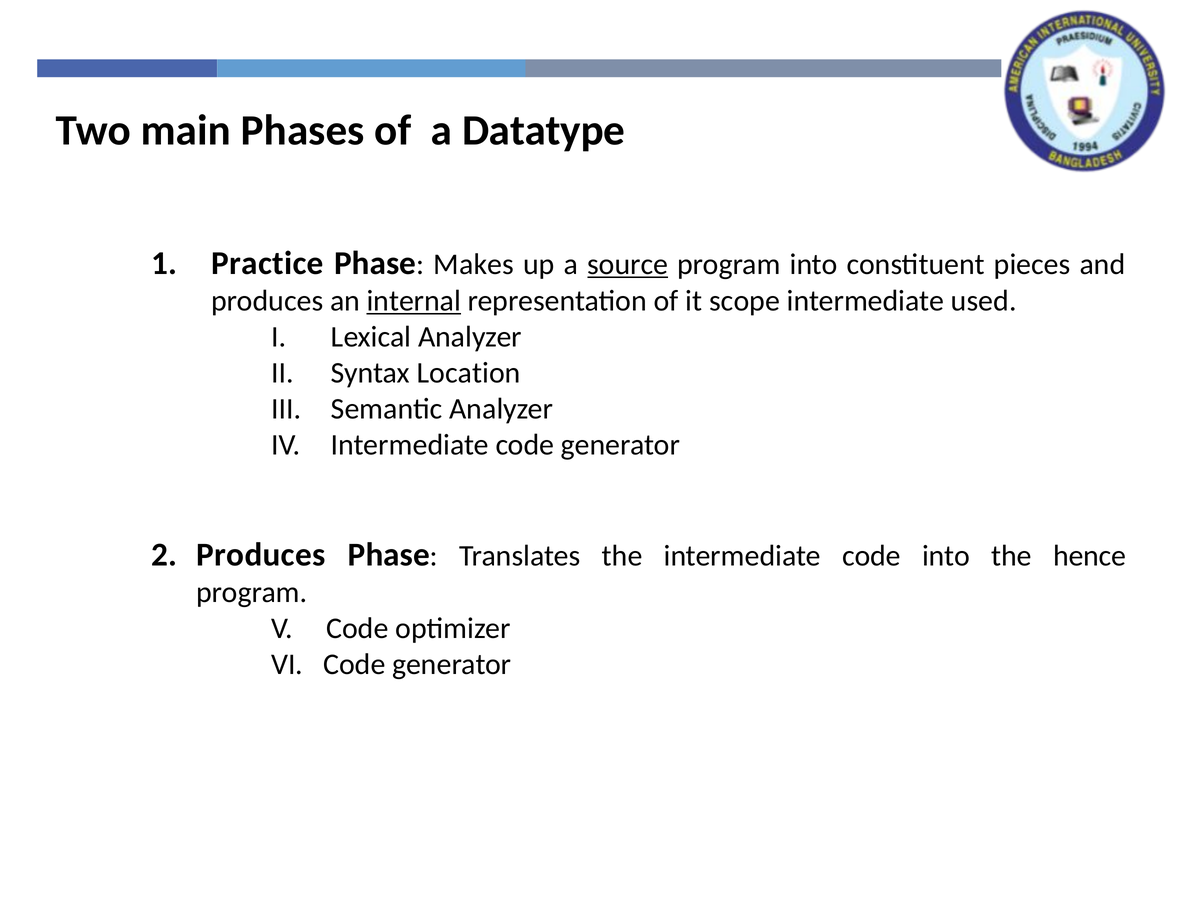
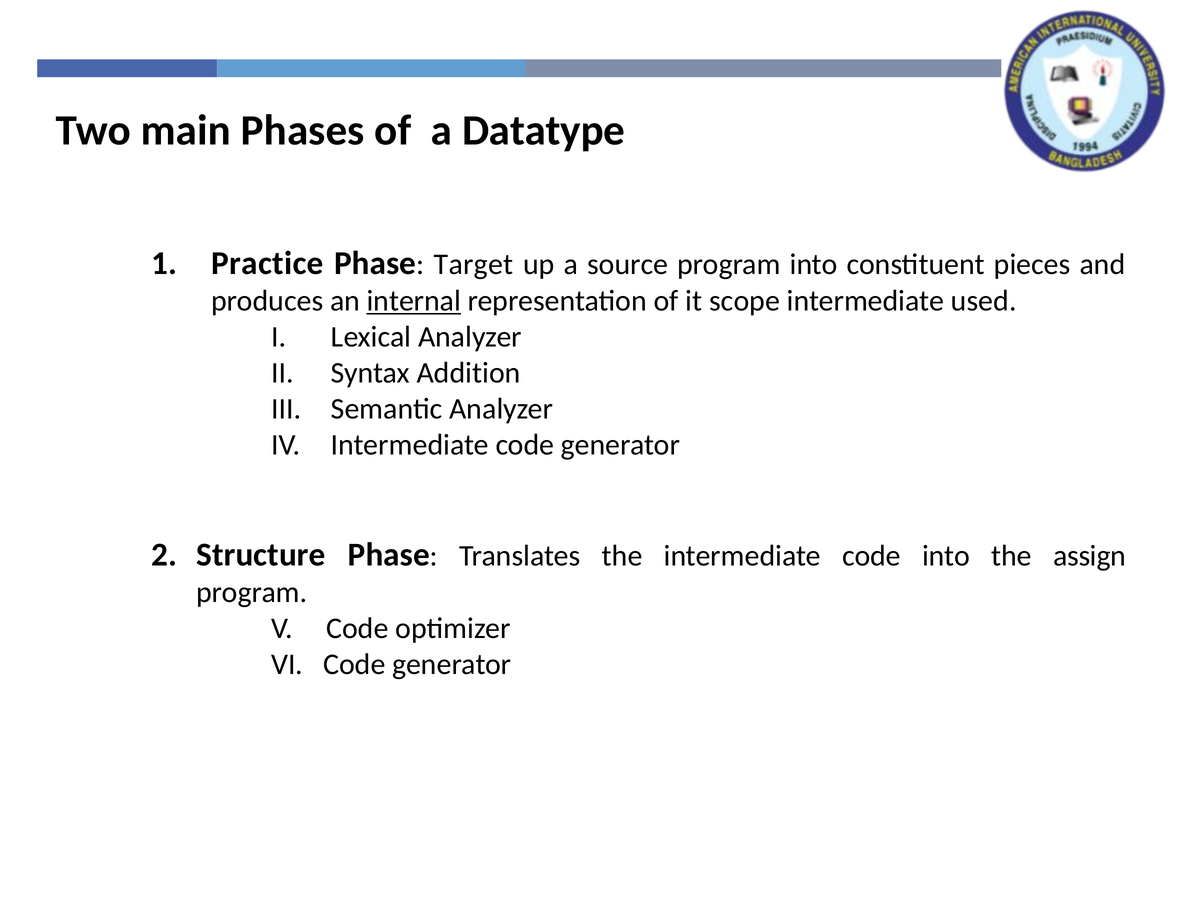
Makes: Makes -> Target
source underline: present -> none
Location: Location -> Addition
Produces at (261, 554): Produces -> Structure
hence: hence -> assign
